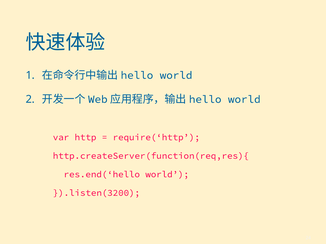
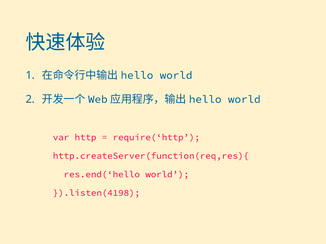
}).listen(3200: }).listen(3200 -> }).listen(4198
